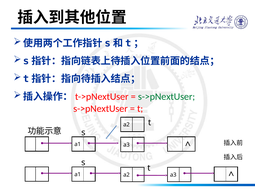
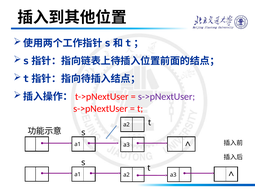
s->pNextUser at (167, 97) colour: green -> purple
